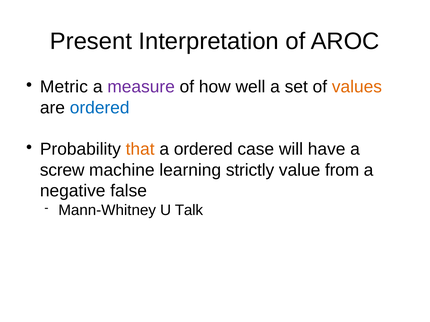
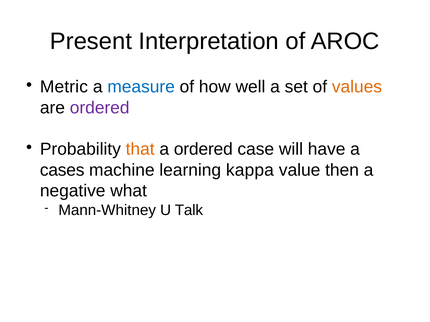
measure colour: purple -> blue
ordered at (100, 108) colour: blue -> purple
screw: screw -> cases
strictly: strictly -> kappa
from: from -> then
false: false -> what
